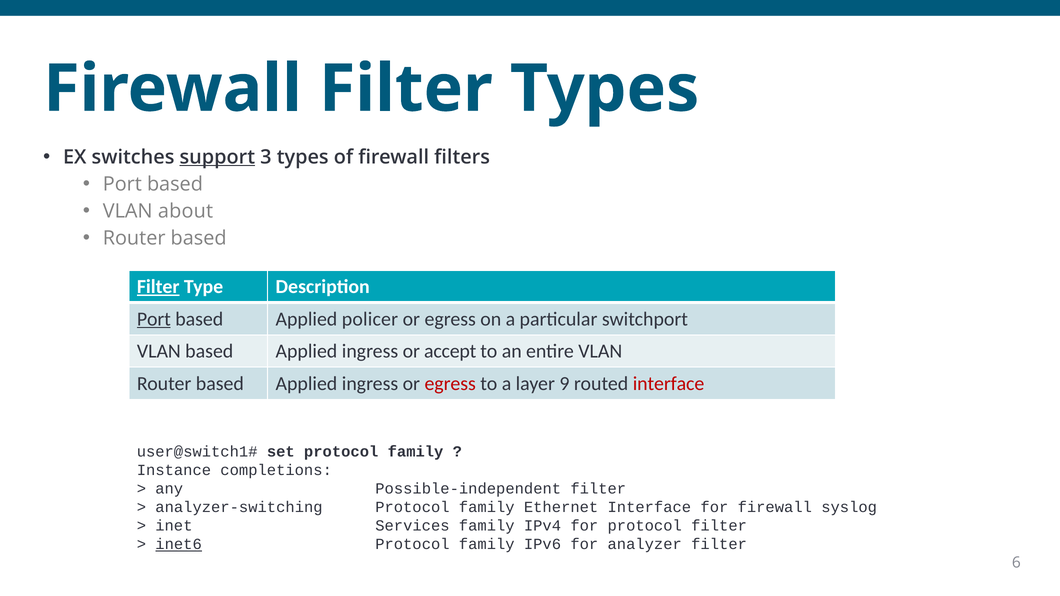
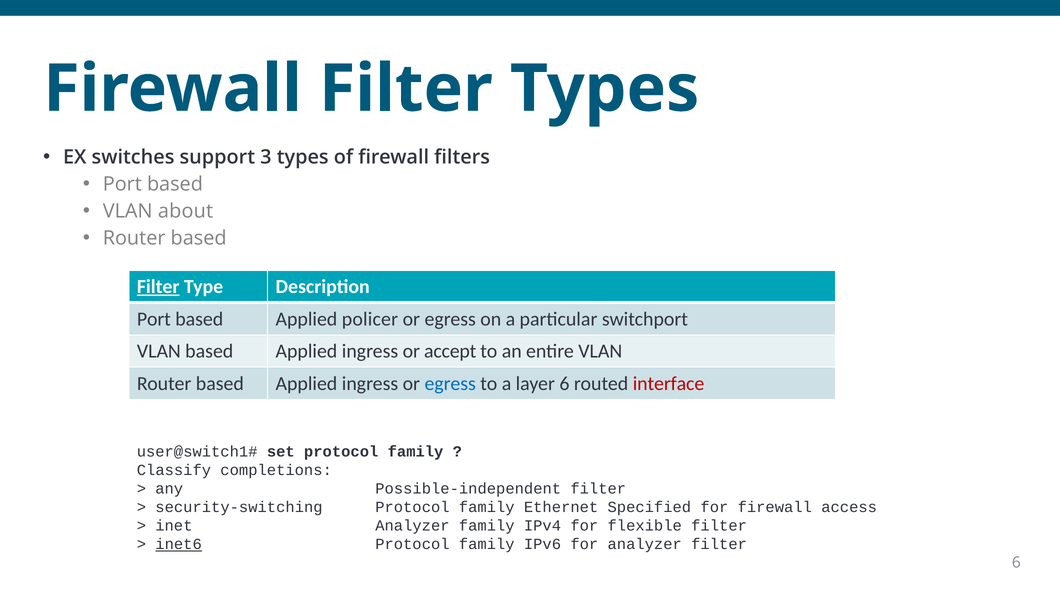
support underline: present -> none
Port at (154, 319) underline: present -> none
egress at (450, 384) colour: red -> blue
layer 9: 9 -> 6
Instance: Instance -> Classify
analyzer-switching: analyzer-switching -> security-switching
Ethernet Interface: Interface -> Specified
syslog: syslog -> access
inet Services: Services -> Analyzer
for protocol: protocol -> flexible
